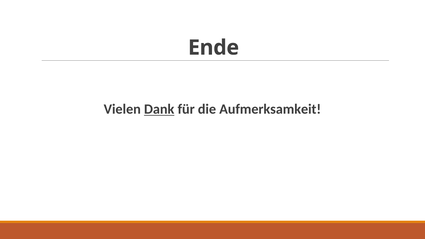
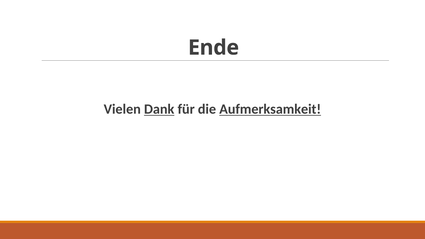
Aufmerksamkeit underline: none -> present
